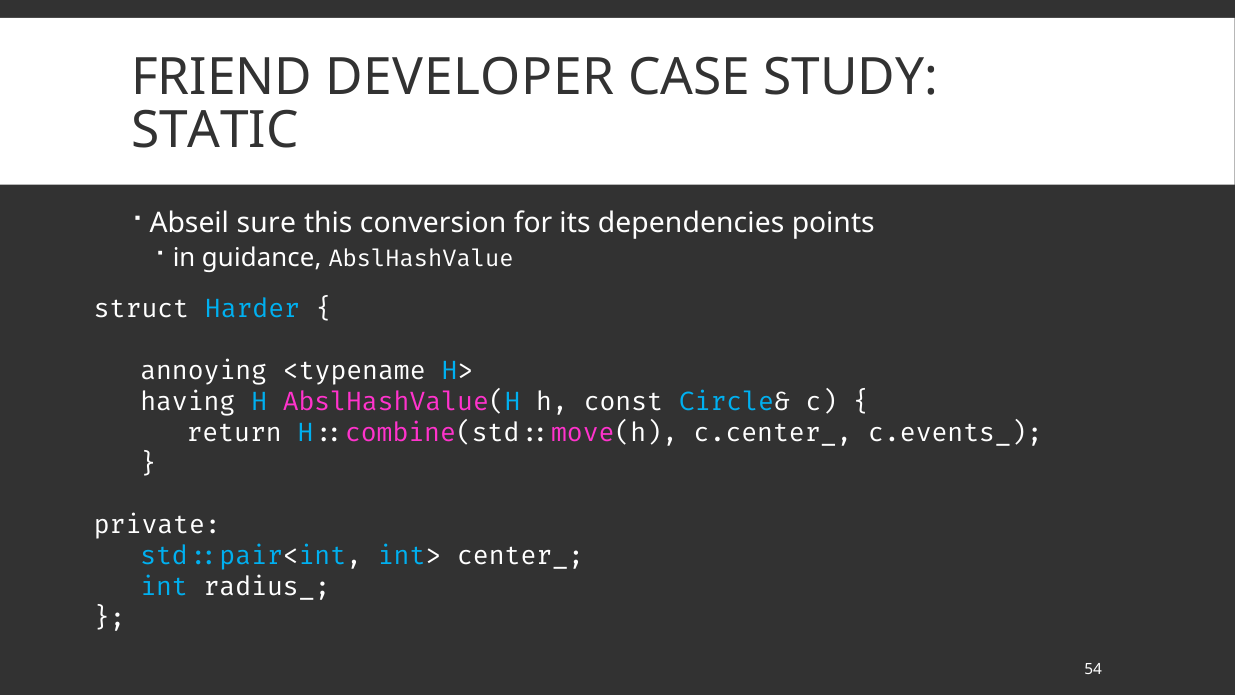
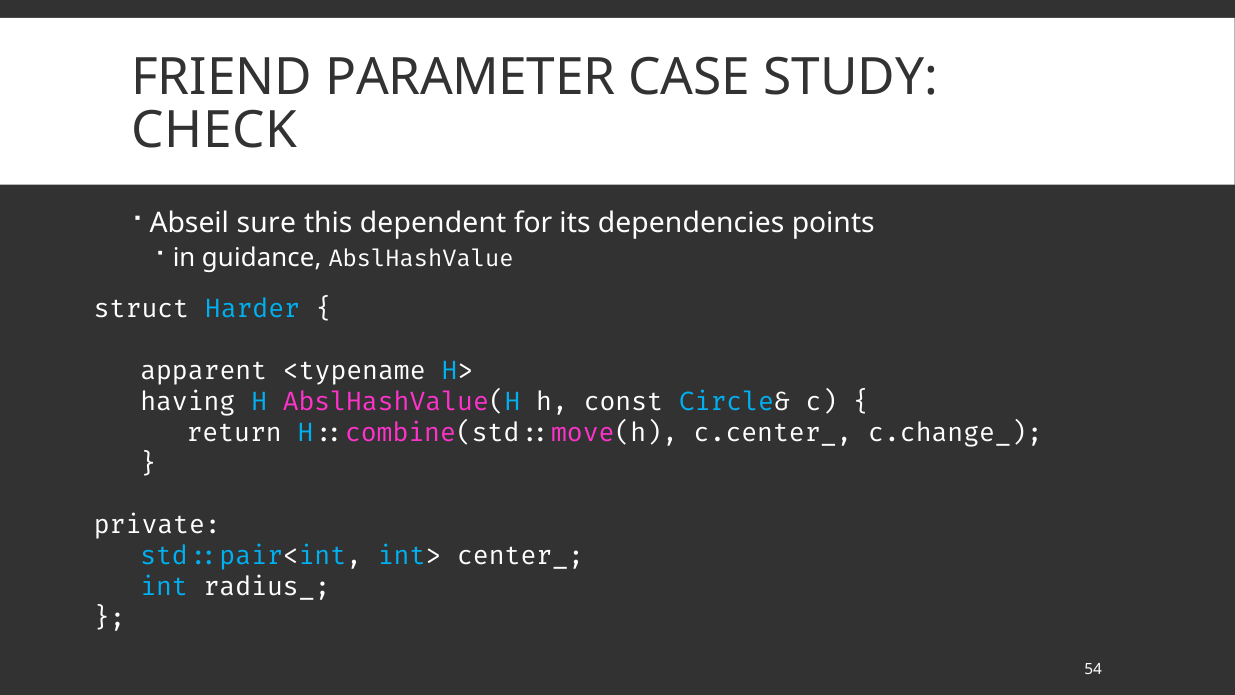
DEVELOPER: DEVELOPER -> PARAMETER
STATIC: STATIC -> CHECK
conversion: conversion -> dependent
annoying: annoying -> apparent
c.events_: c.events_ -> c.change_
